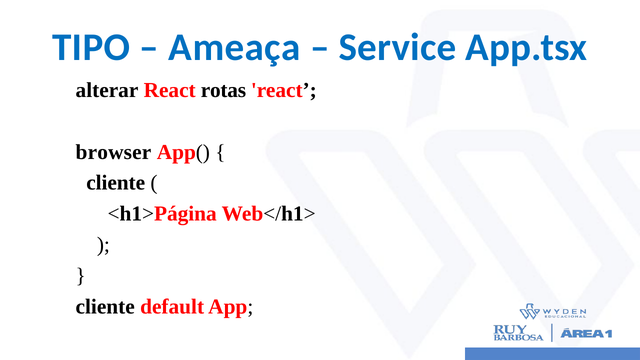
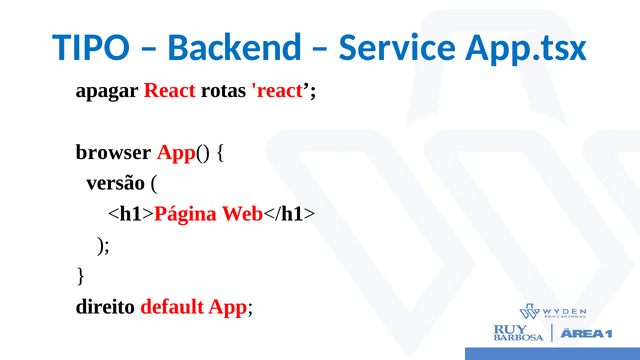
Ameaça: Ameaça -> Backend
alterar: alterar -> apagar
cliente at (116, 183): cliente -> versão
cliente at (105, 307): cliente -> direito
